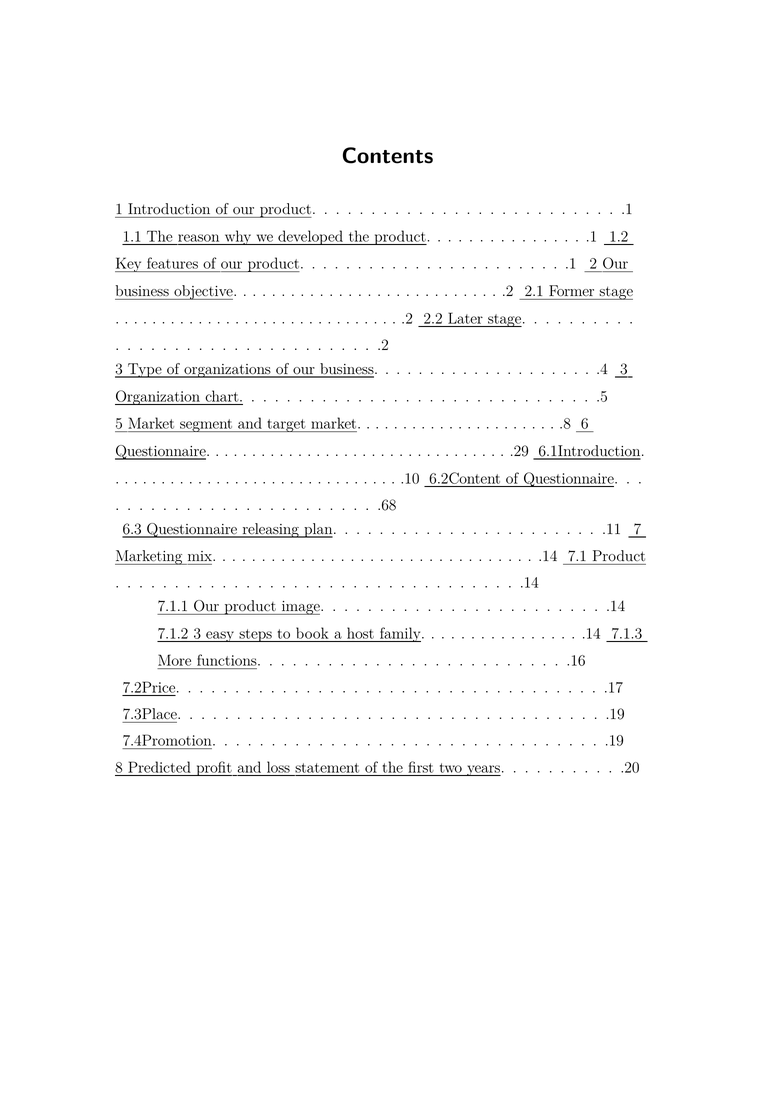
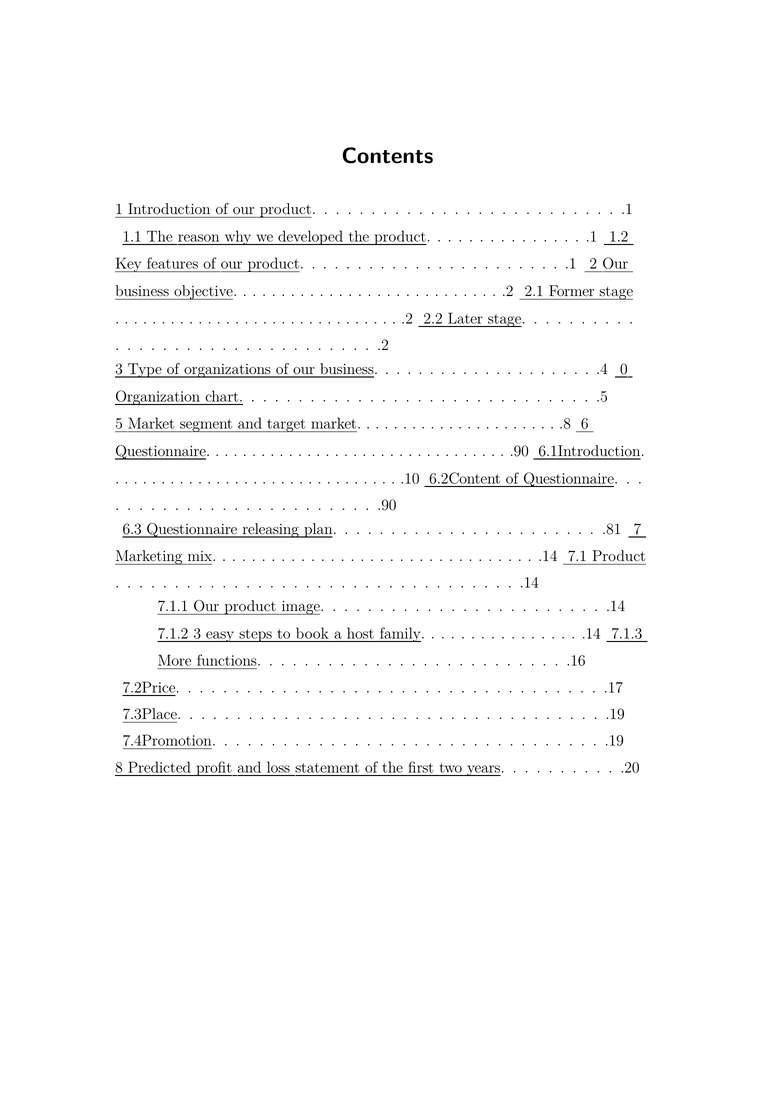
.4 3: 3 -> 0
.29 at (519, 451): .29 -> .90
.68 at (387, 505): .68 -> .90
.11: .11 -> .81
